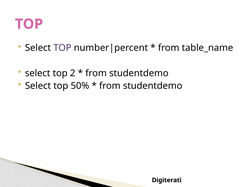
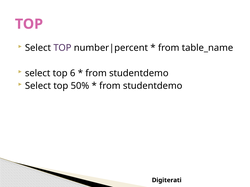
2: 2 -> 6
